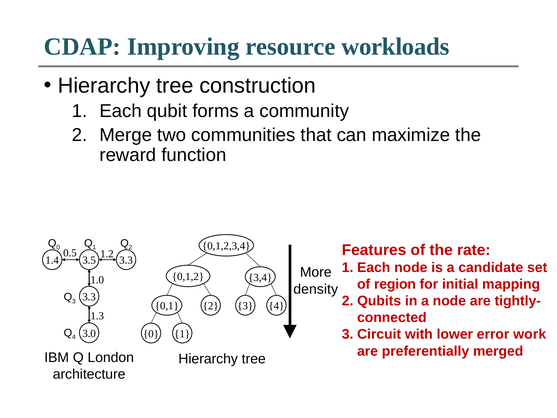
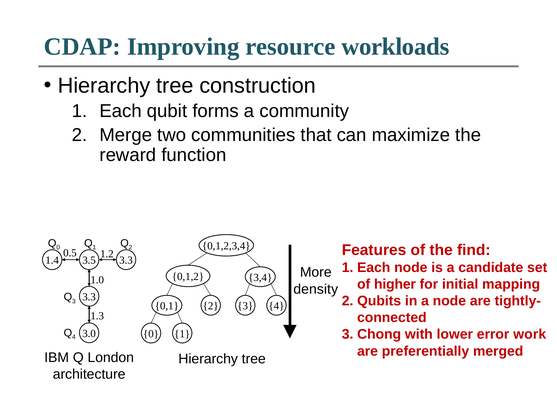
rate: rate -> find
region: region -> higher
Circuit: Circuit -> Chong
